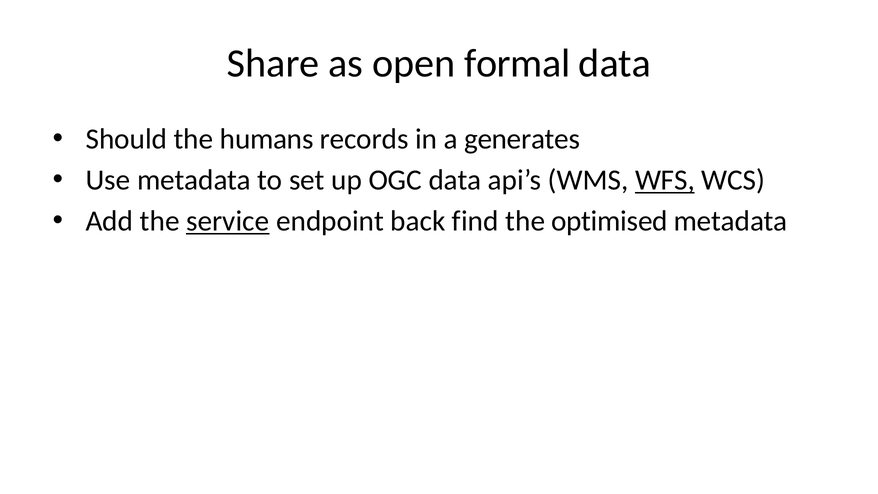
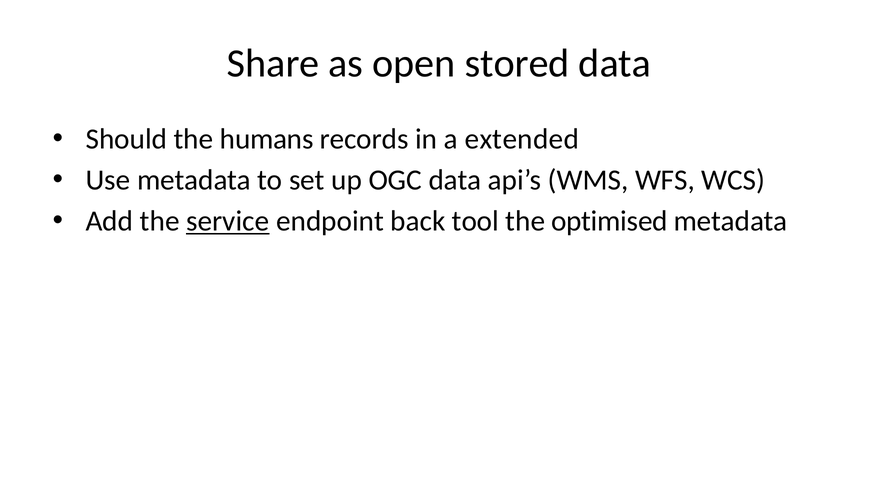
formal: formal -> stored
generates: generates -> extended
WFS underline: present -> none
find: find -> tool
